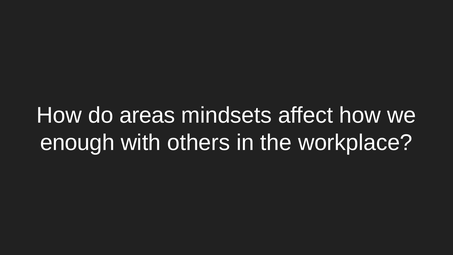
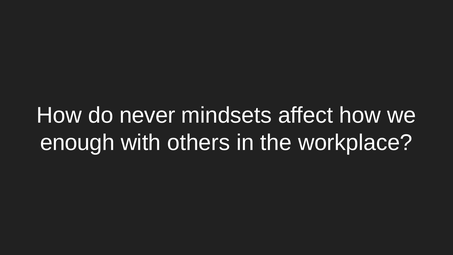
areas: areas -> never
